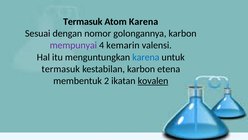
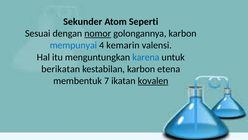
Termasuk at (83, 22): Termasuk -> Sekunder
Atom Karena: Karena -> Seperti
nomor underline: none -> present
mempunyai colour: purple -> blue
termasuk at (61, 69): termasuk -> berikatan
2: 2 -> 7
